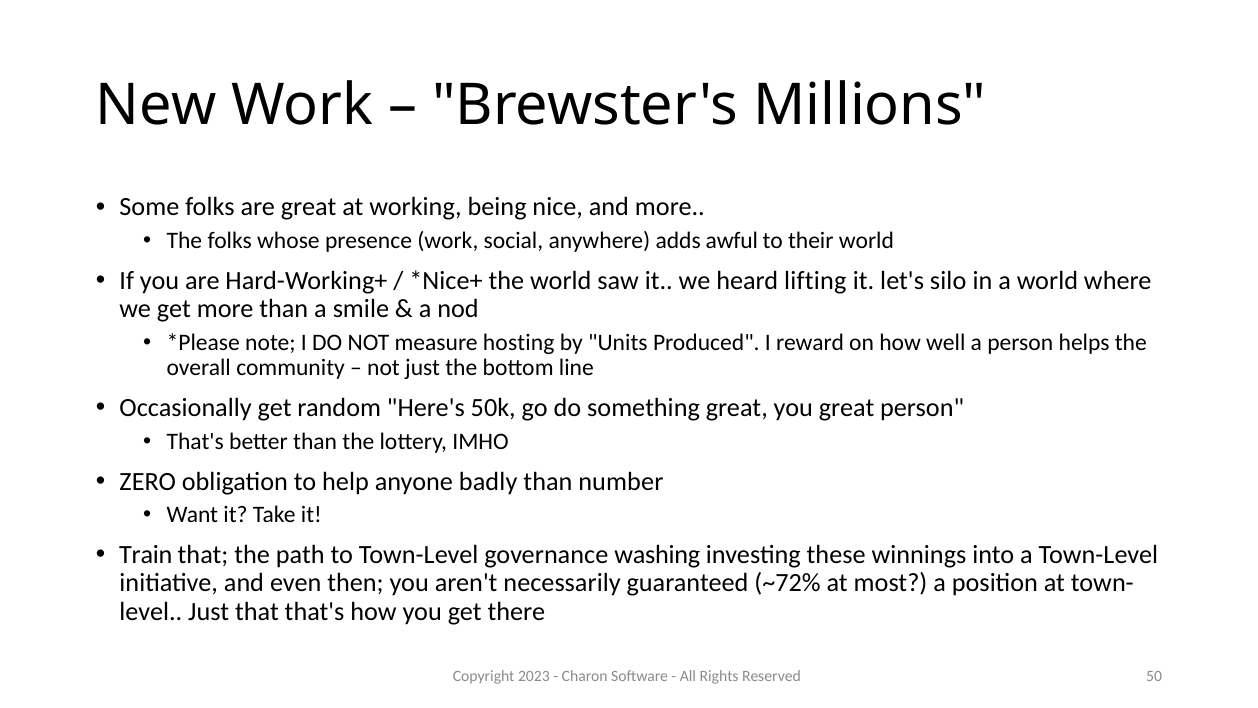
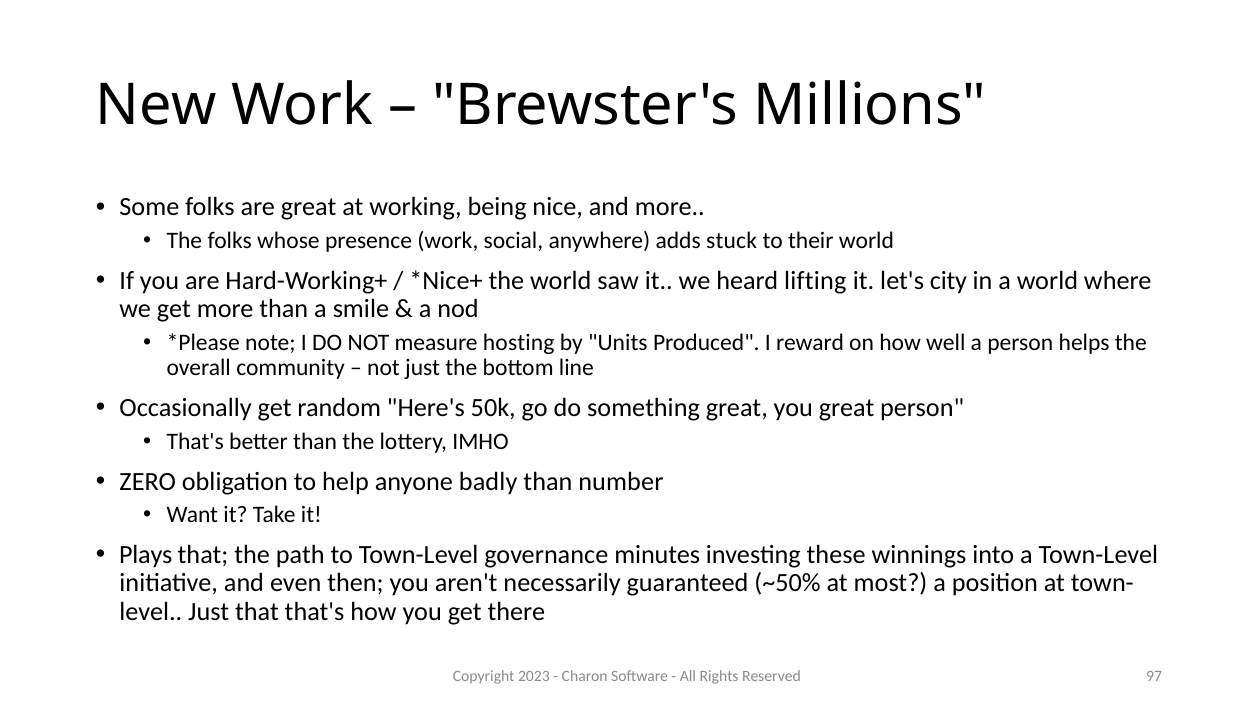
awful: awful -> stuck
silo: silo -> city
Train: Train -> Plays
washing: washing -> minutes
~72%: ~72% -> ~50%
50: 50 -> 97
